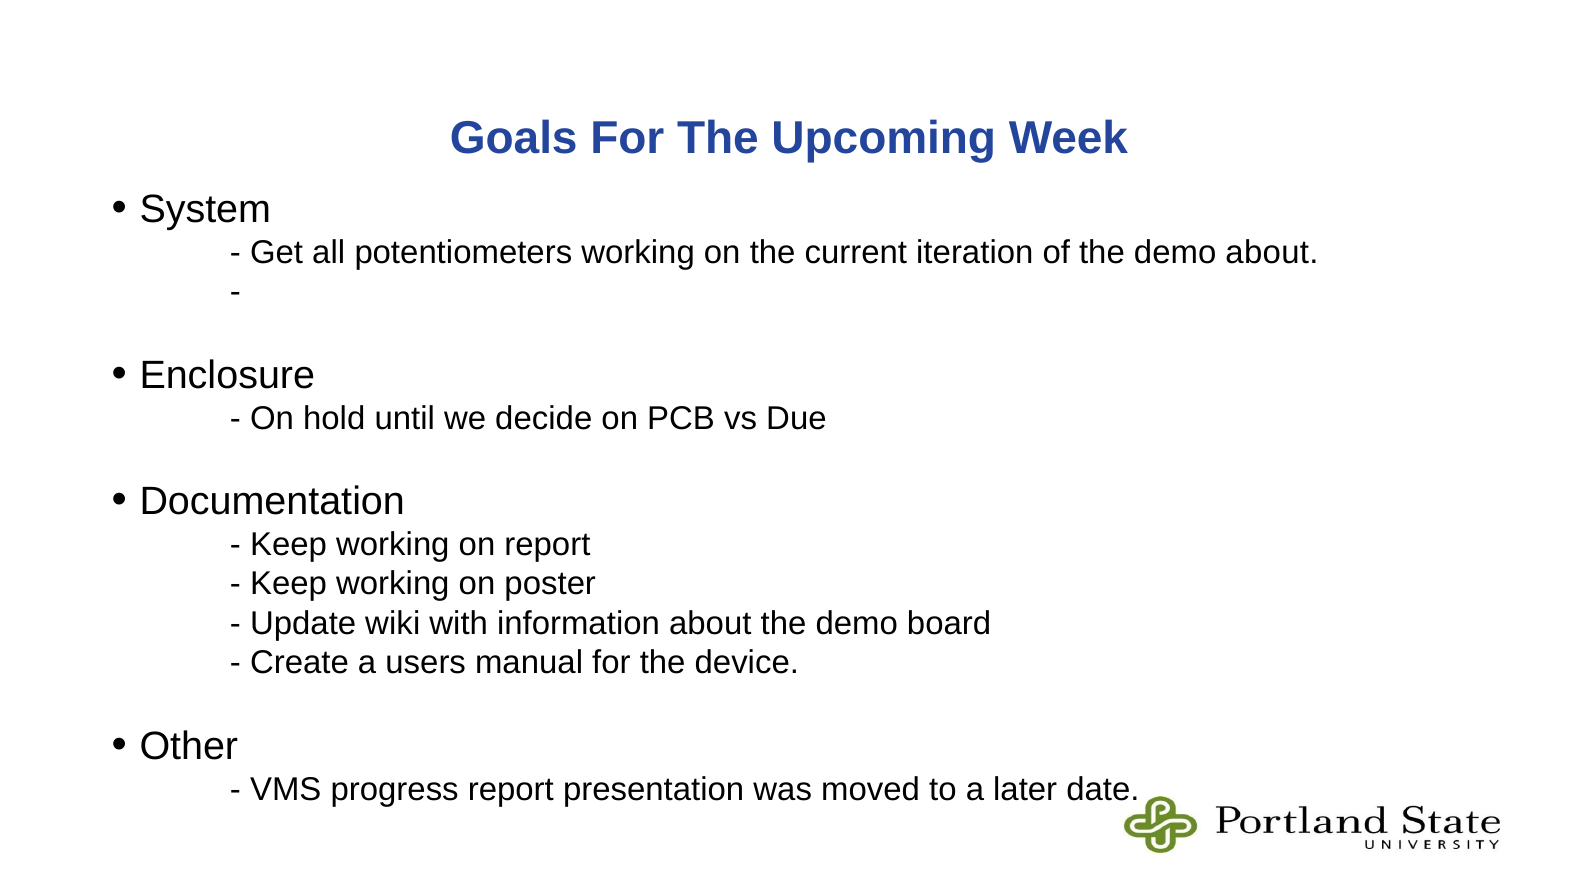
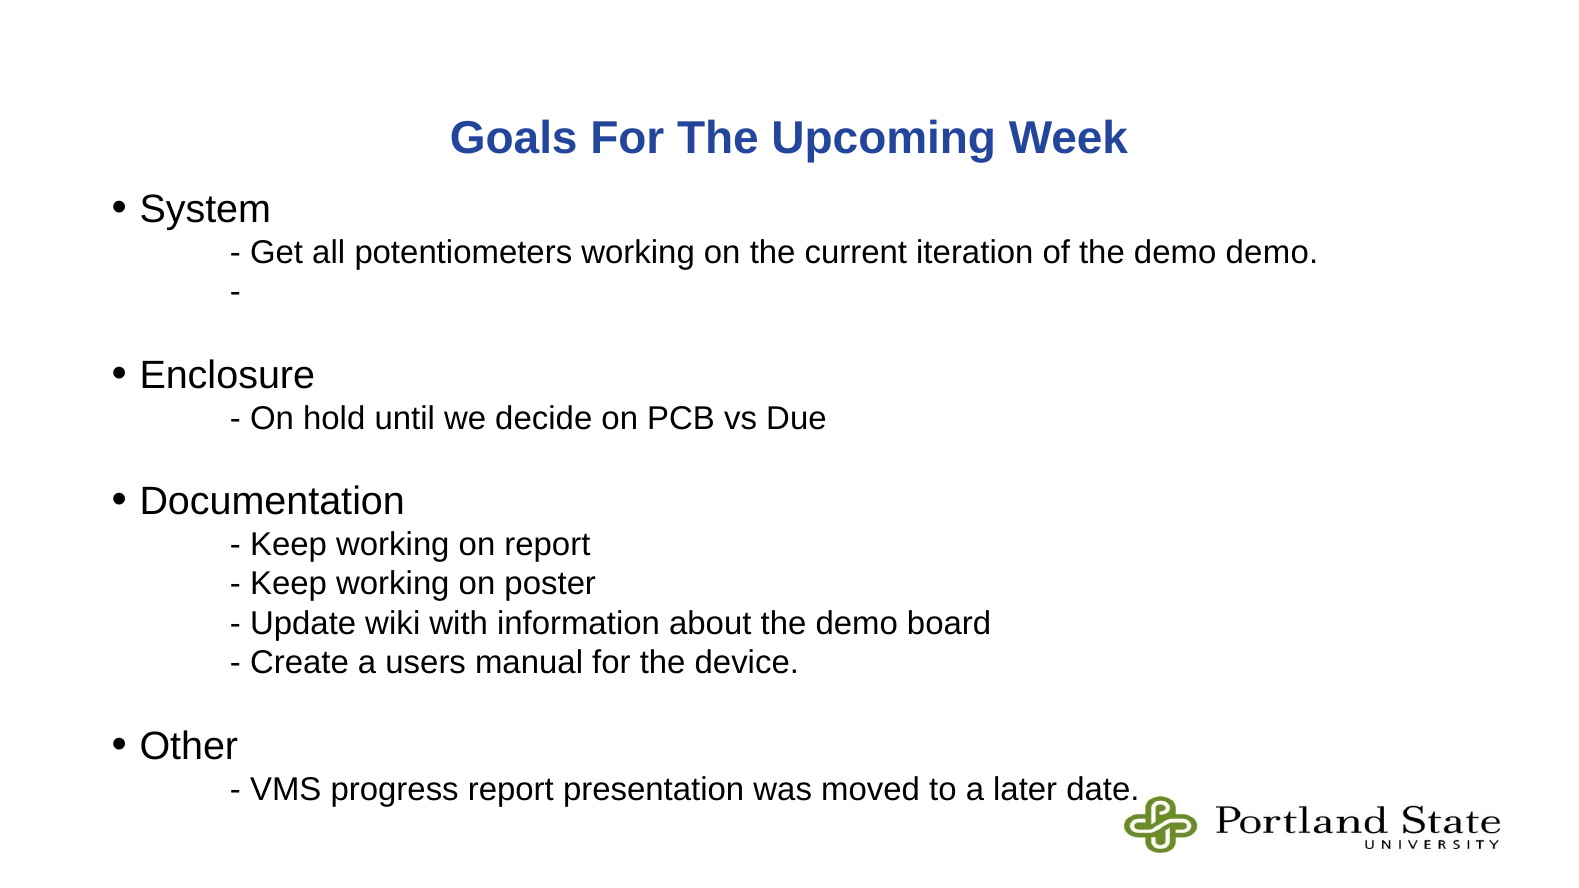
demo about: about -> demo
